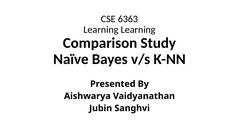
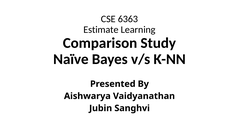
Learning at (101, 30): Learning -> Estimate
